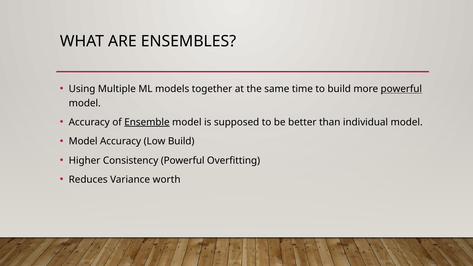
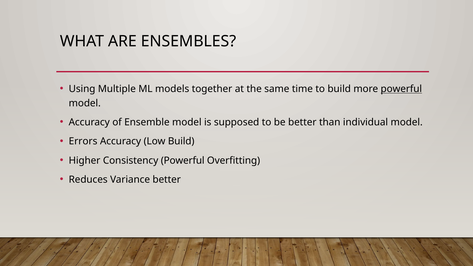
Ensemble underline: present -> none
Model at (83, 141): Model -> Errors
Variance worth: worth -> better
